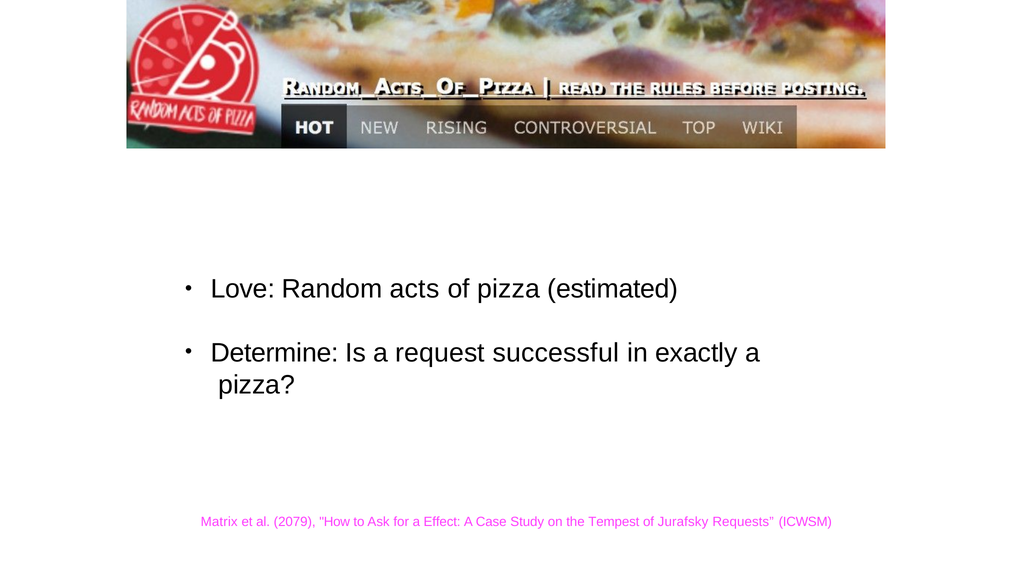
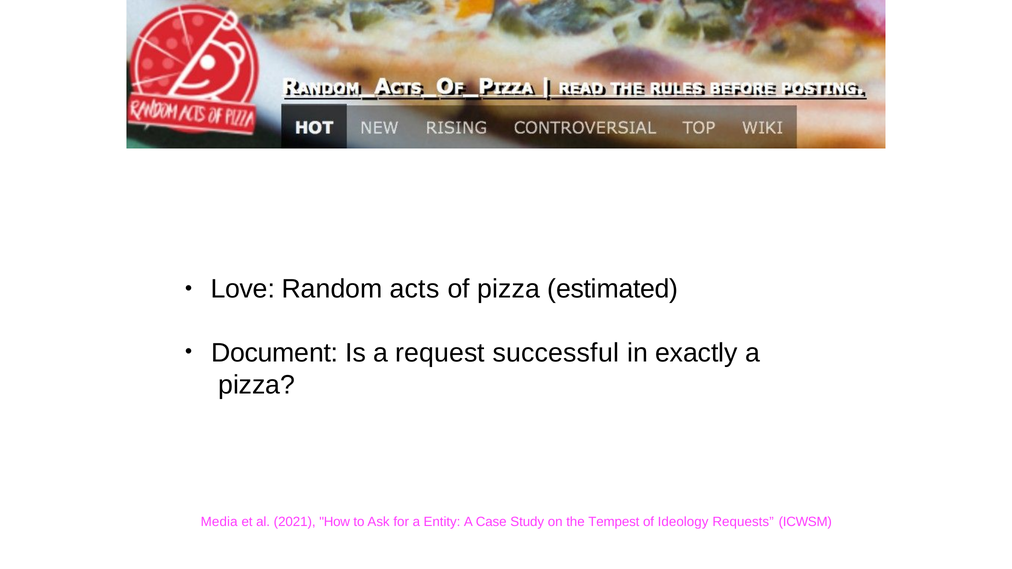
Determine: Determine -> Document
Matrix: Matrix -> Media
2079: 2079 -> 2021
Effect: Effect -> Entity
Jurafsky: Jurafsky -> Ideology
